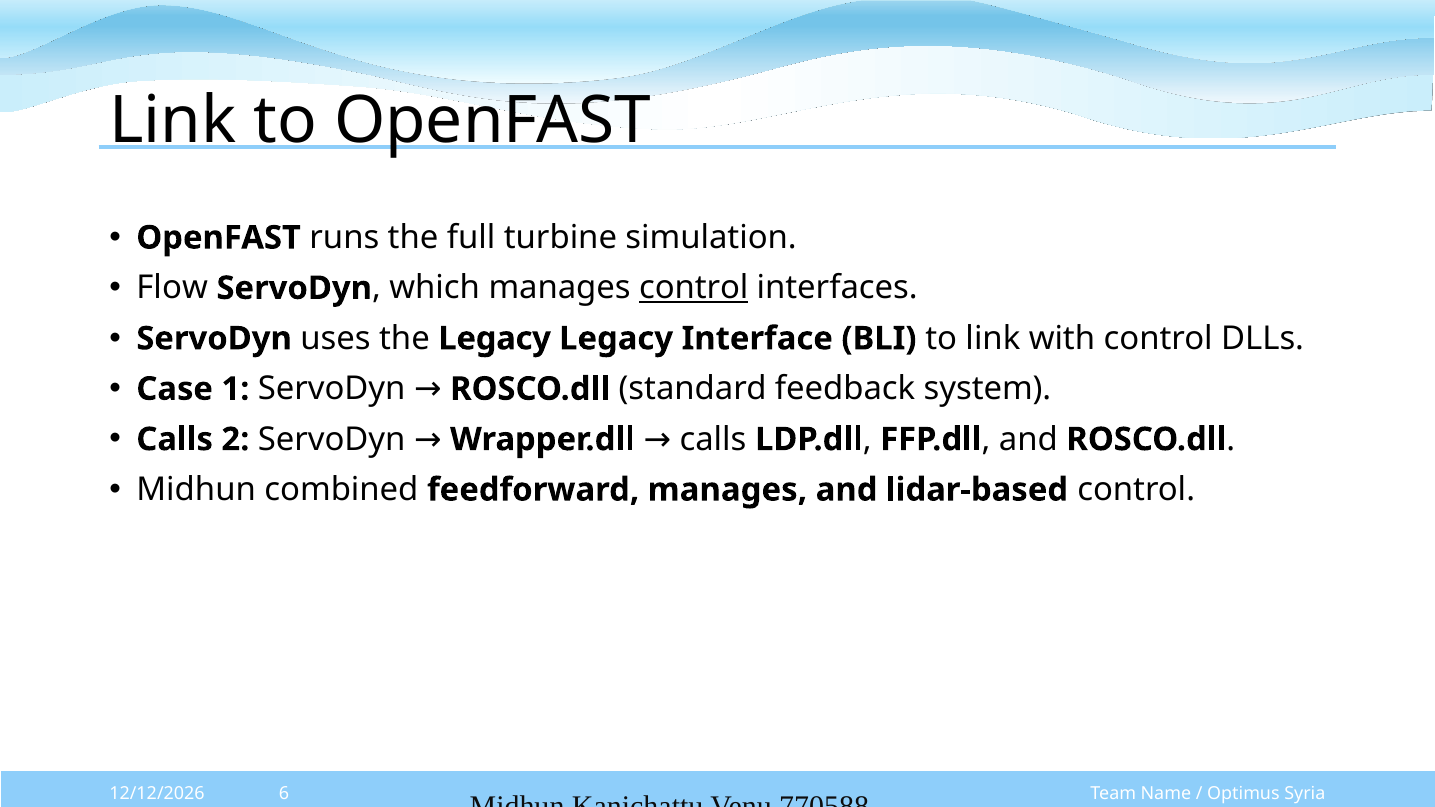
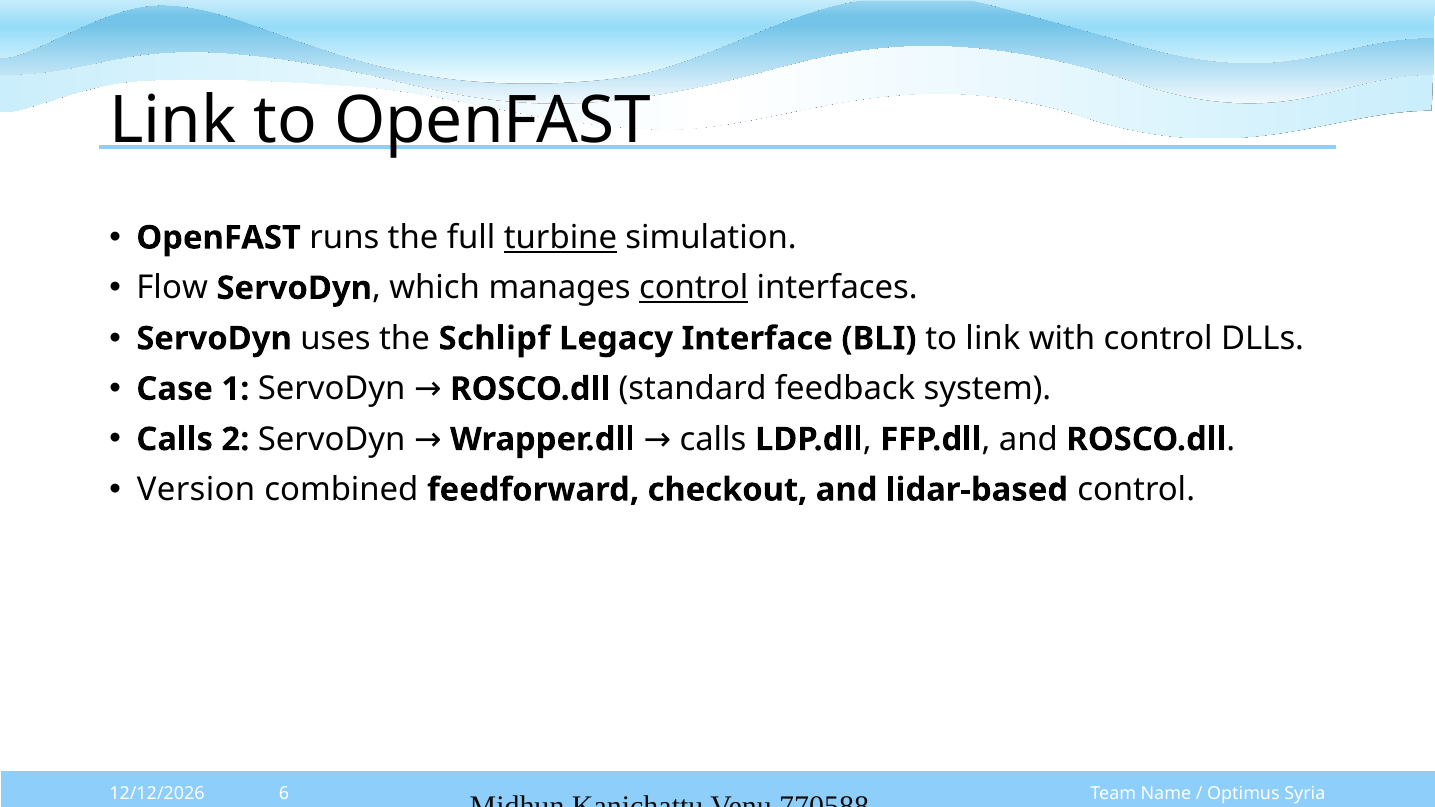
turbine underline: none -> present
the Legacy: Legacy -> Schlipf
Midhun at (196, 490): Midhun -> Version
feedforward manages: manages -> checkout
